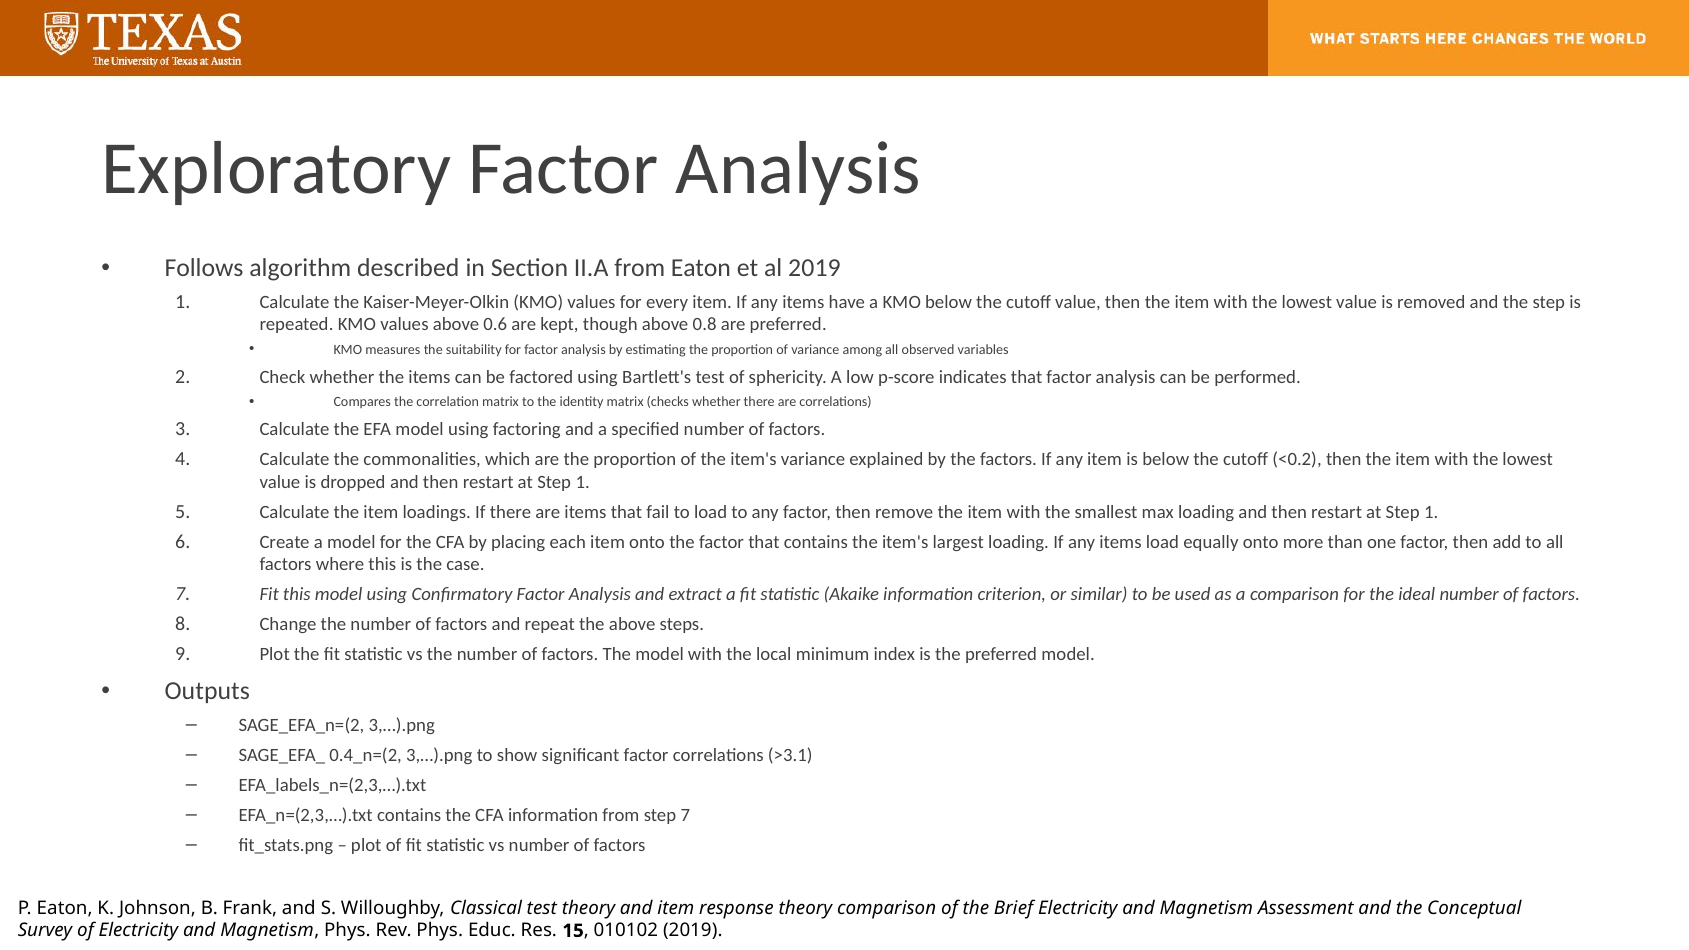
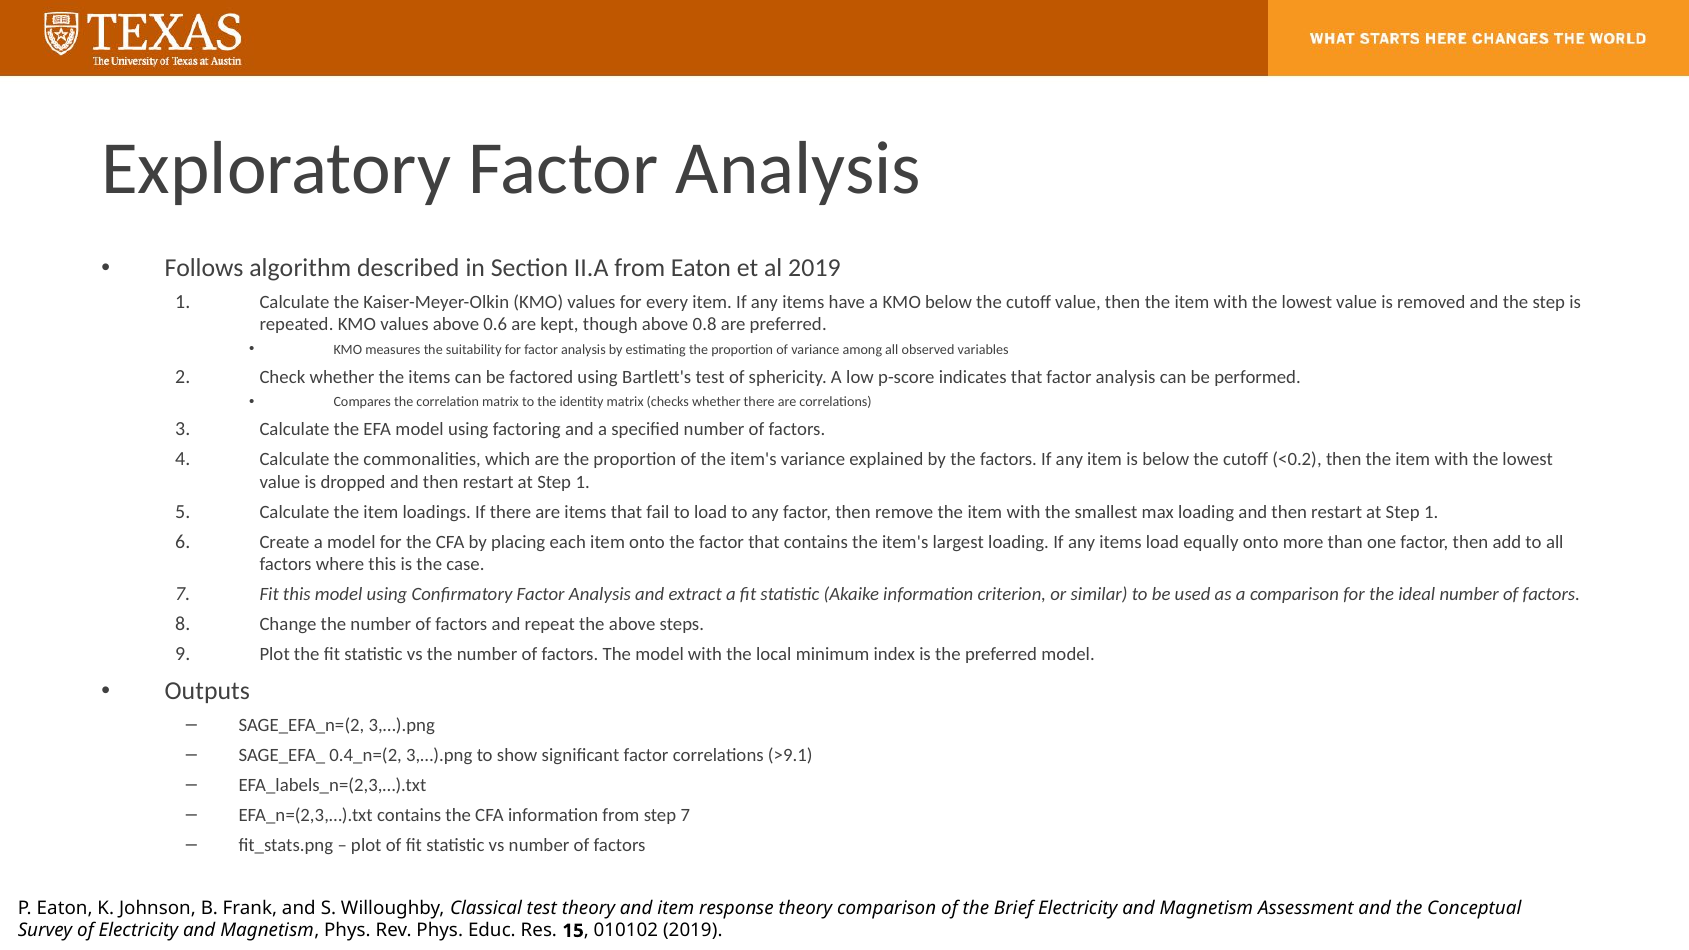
>3.1: >3.1 -> >9.1
